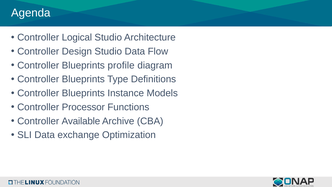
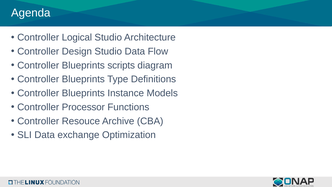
profile: profile -> scripts
Available: Available -> Resouce
